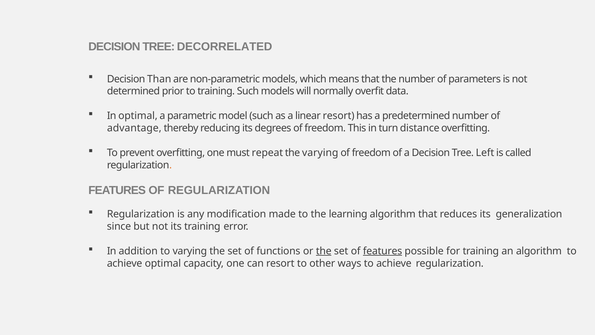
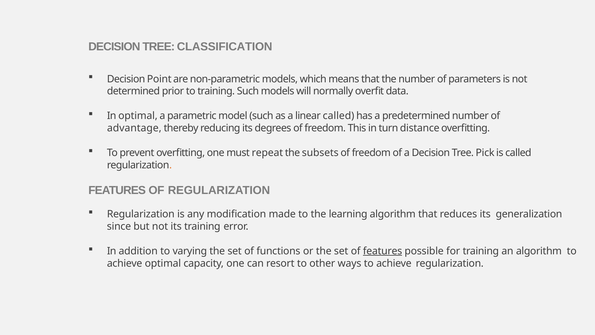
DECORRELATED: DECORRELATED -> CLASSIFICATION
Than: Than -> Point
linear resort: resort -> called
the varying: varying -> subsets
Left: Left -> Pick
the at (324, 251) underline: present -> none
